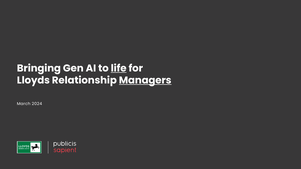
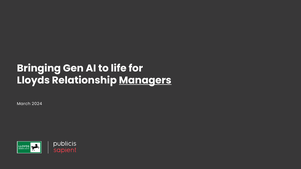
life underline: present -> none
